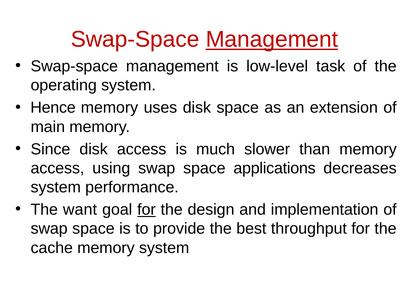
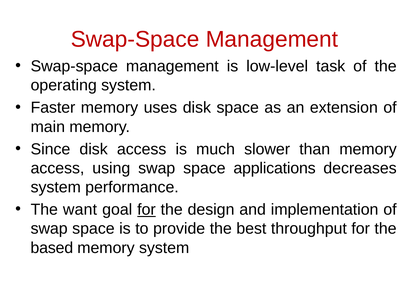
Management at (272, 39) underline: present -> none
Hence: Hence -> Faster
cache: cache -> based
